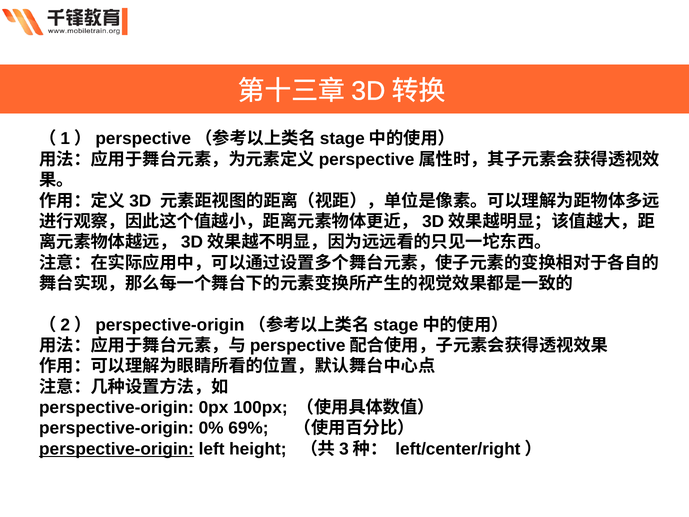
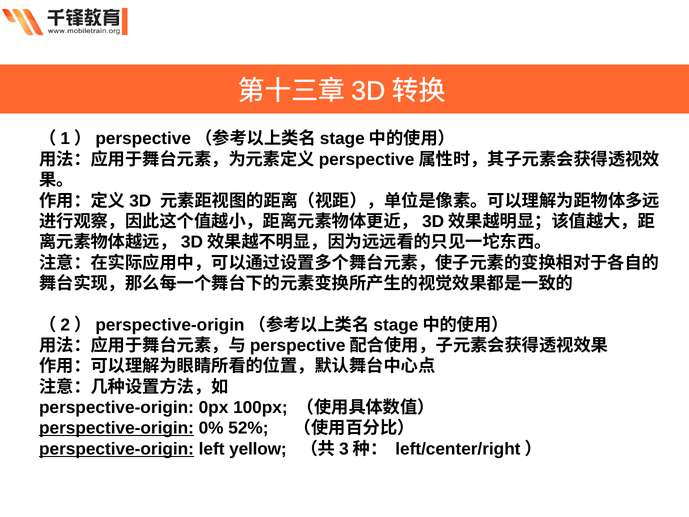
perspective-origin at (116, 428) underline: none -> present
69%: 69% -> 52%
height: height -> yellow
